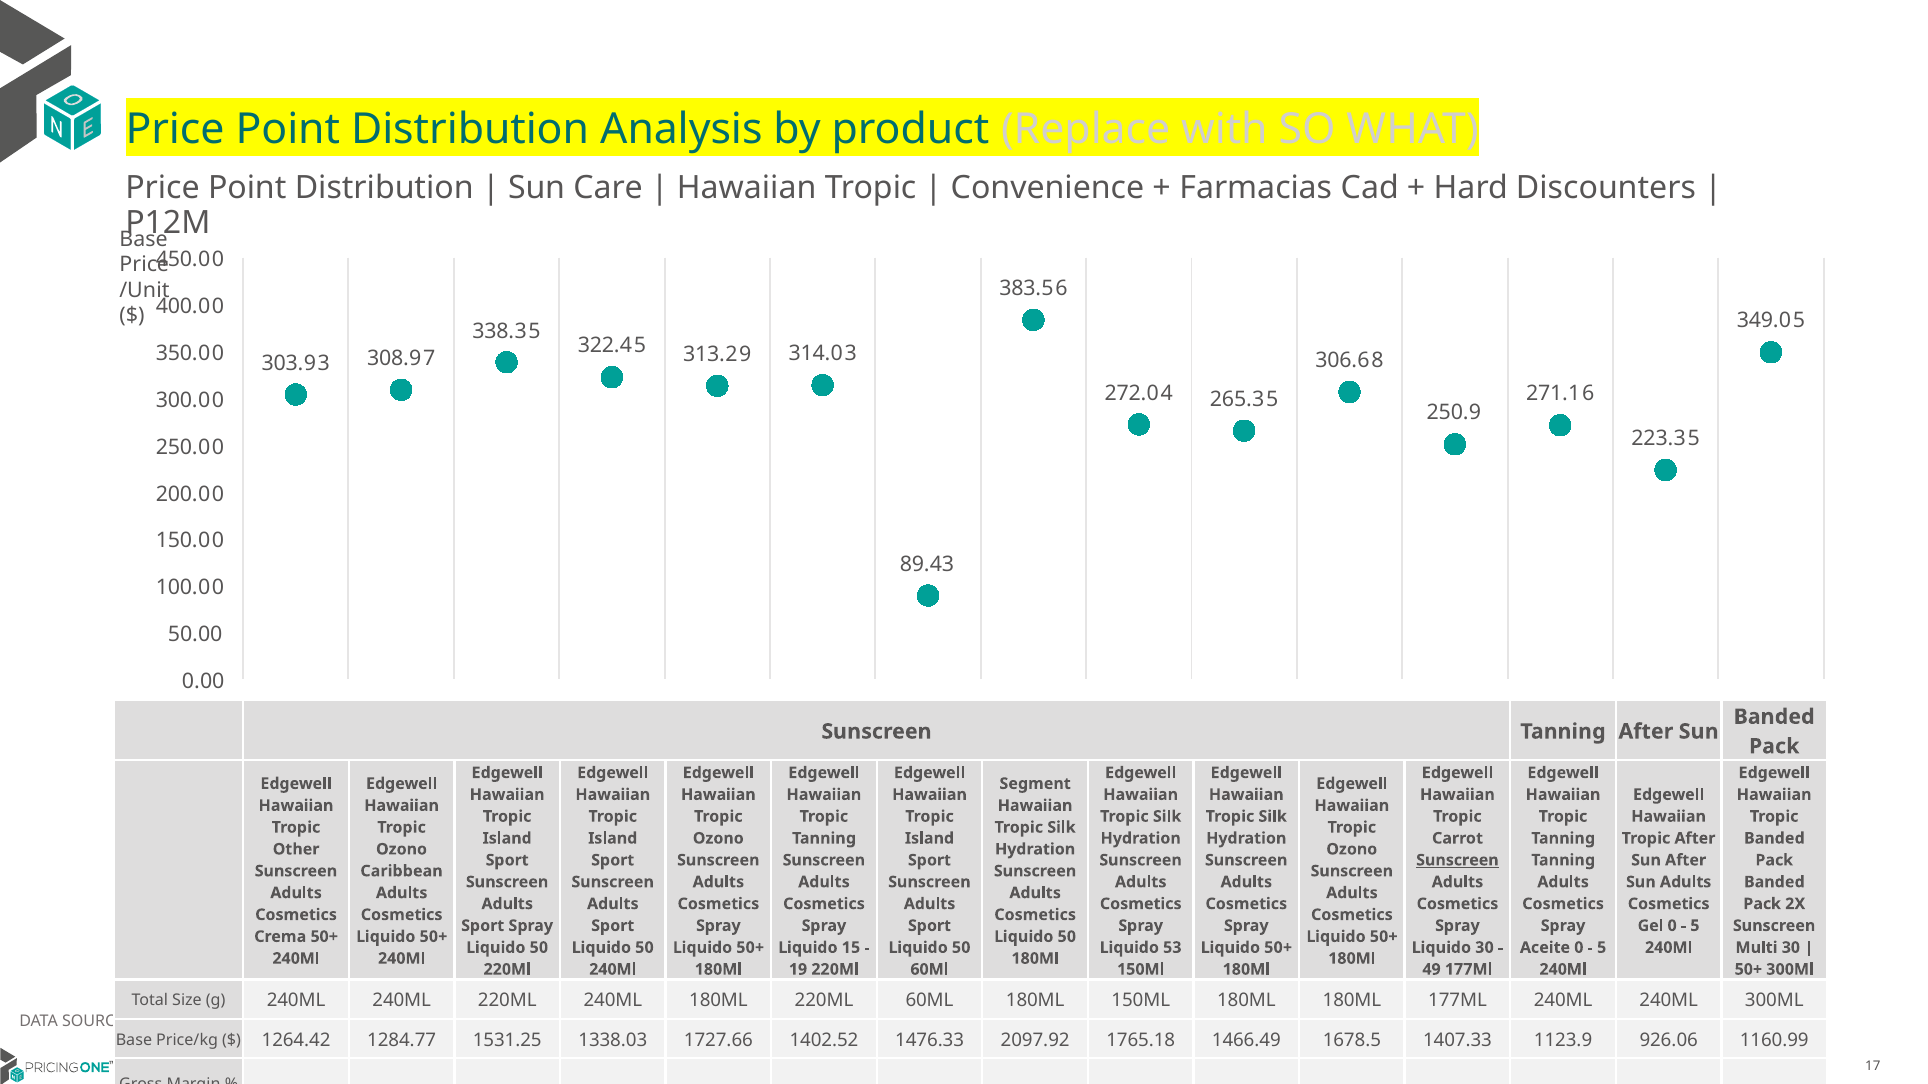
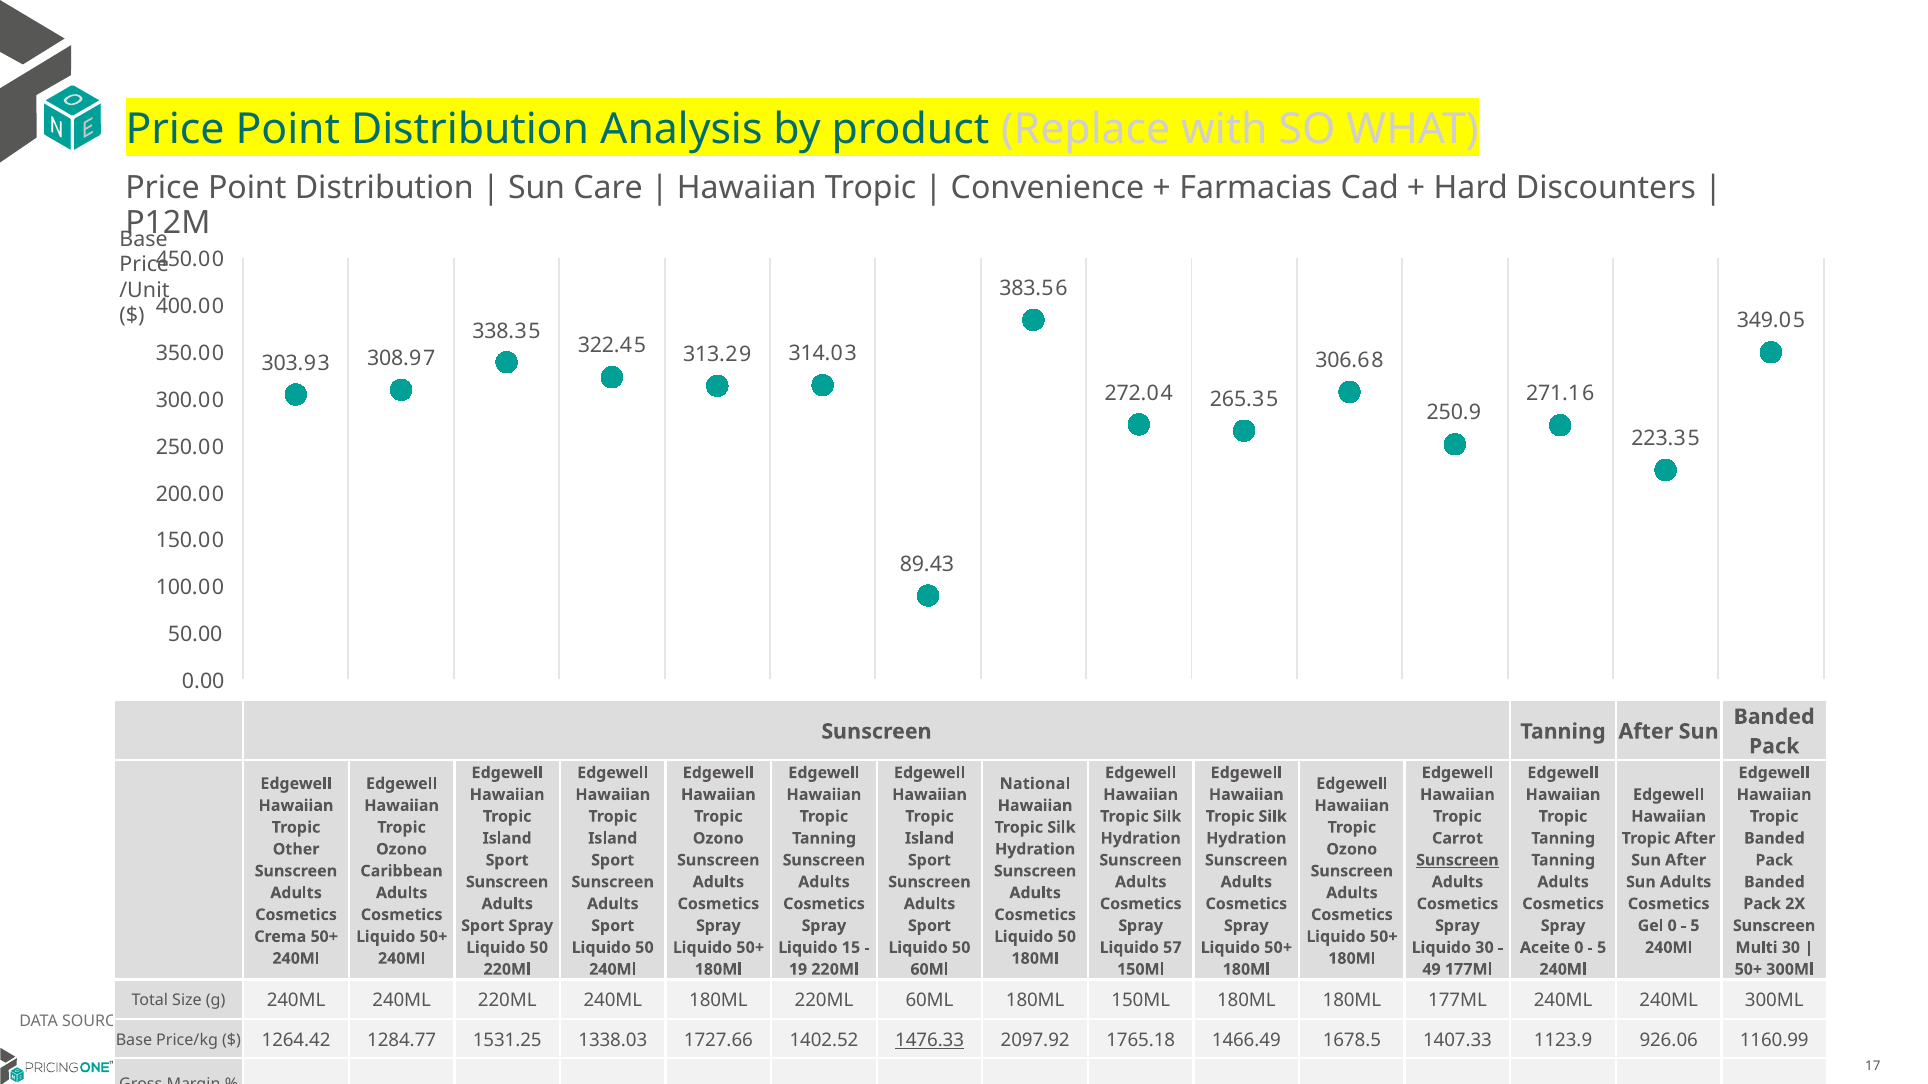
Segment: Segment -> National
53: 53 -> 57
1476.33 underline: none -> present
